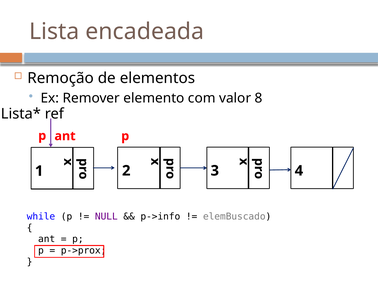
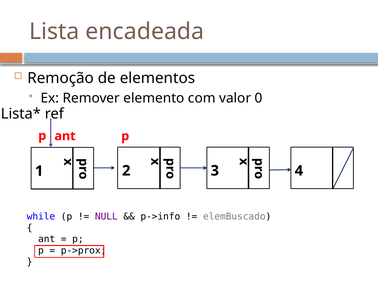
8: 8 -> 0
